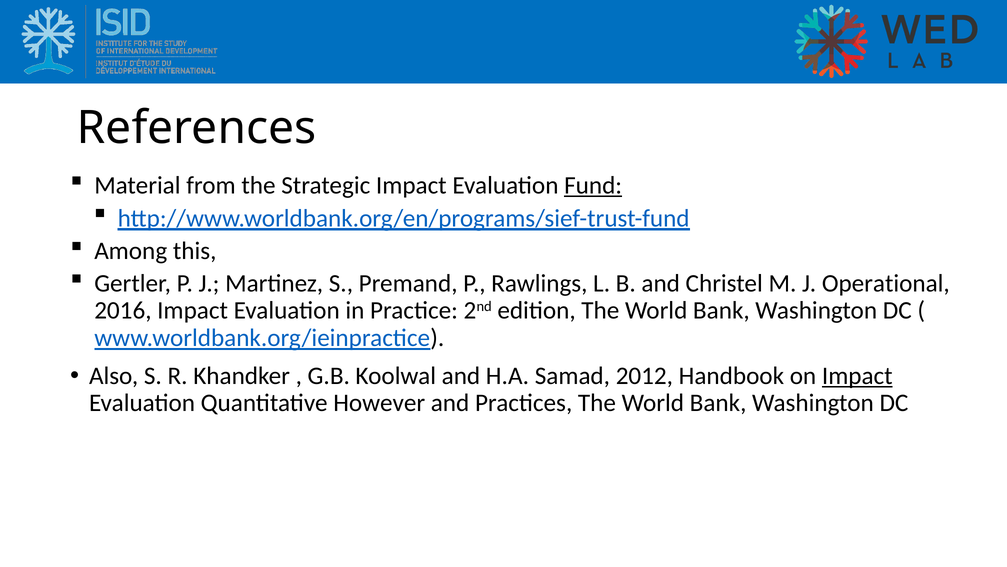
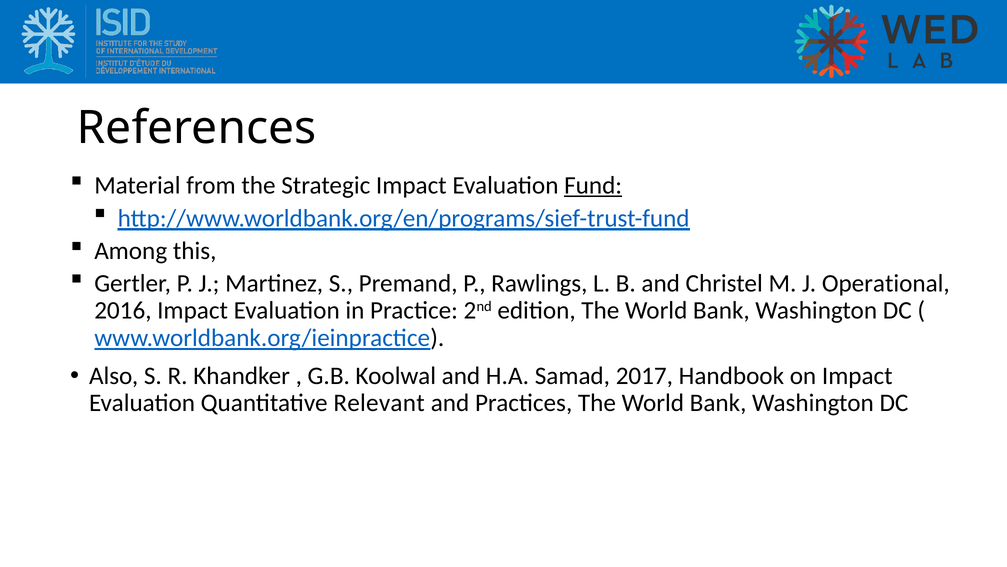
2012: 2012 -> 2017
Impact at (857, 376) underline: present -> none
However: However -> Relevant
